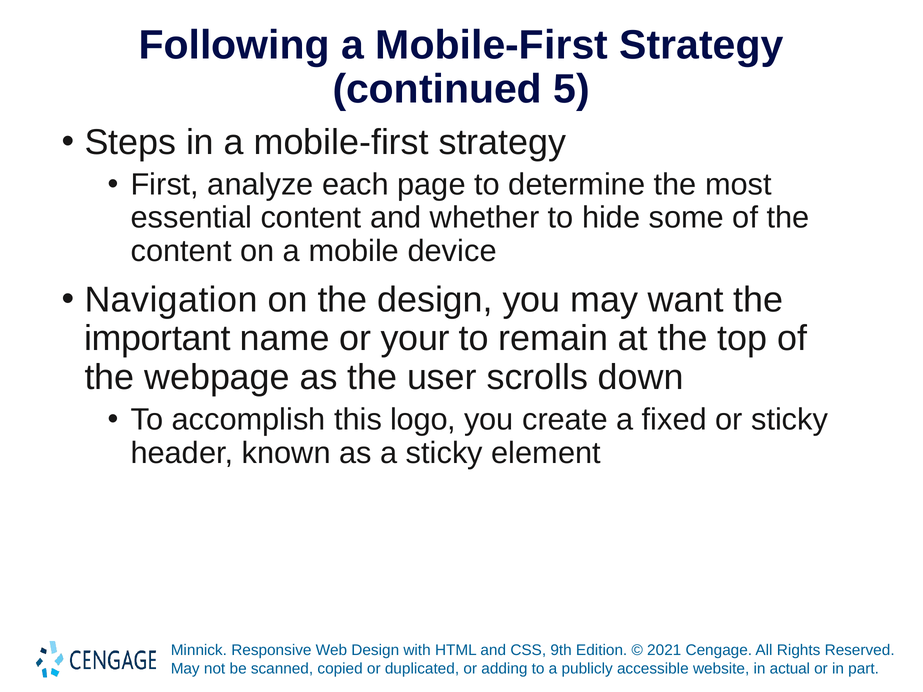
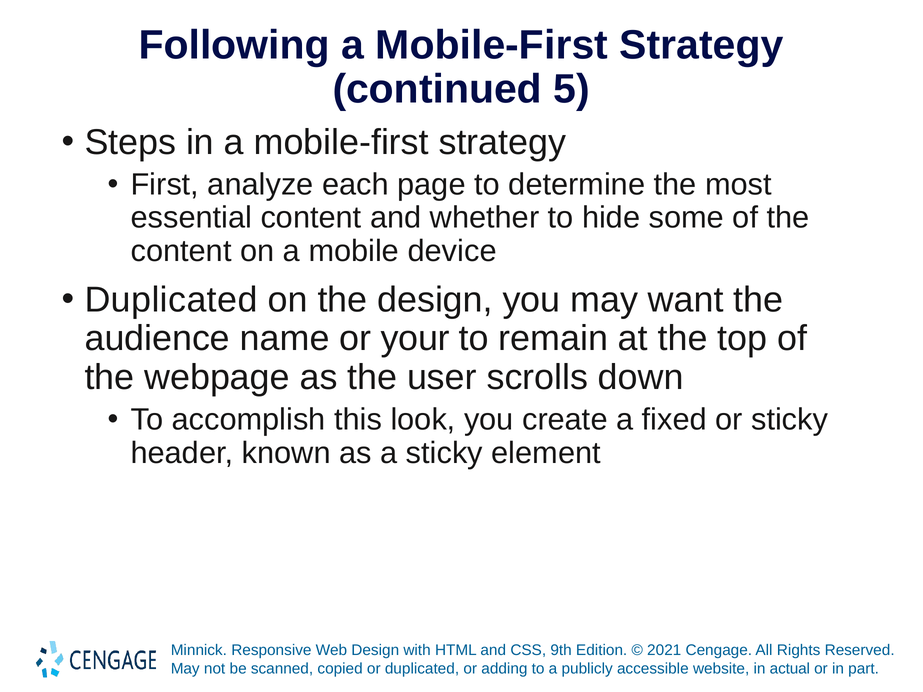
Navigation at (171, 300): Navigation -> Duplicated
important: important -> audience
logo: logo -> look
